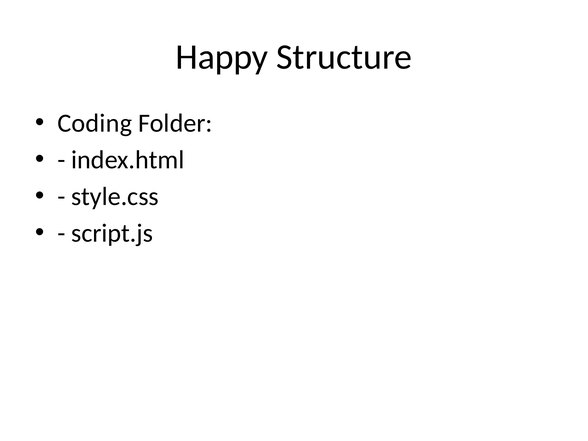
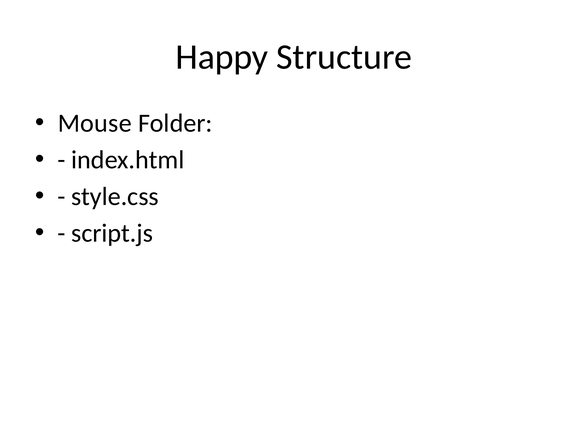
Coding: Coding -> Mouse
